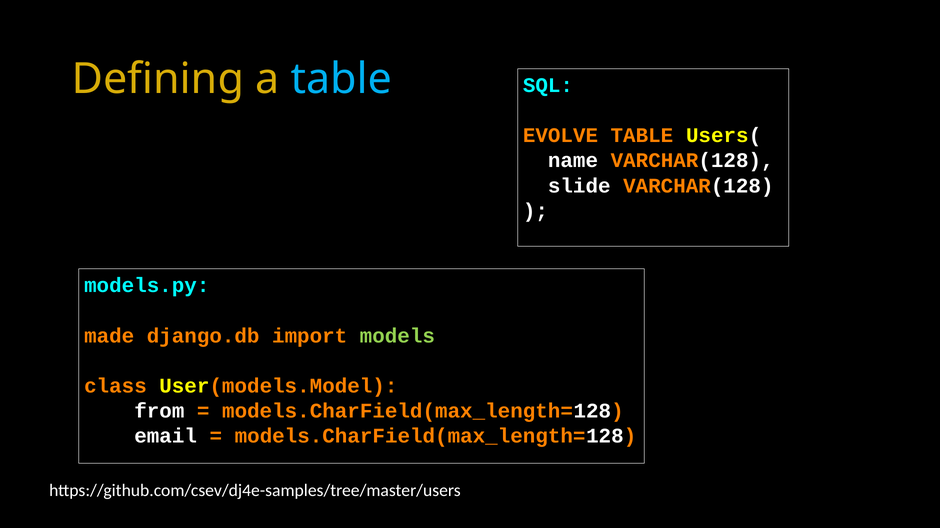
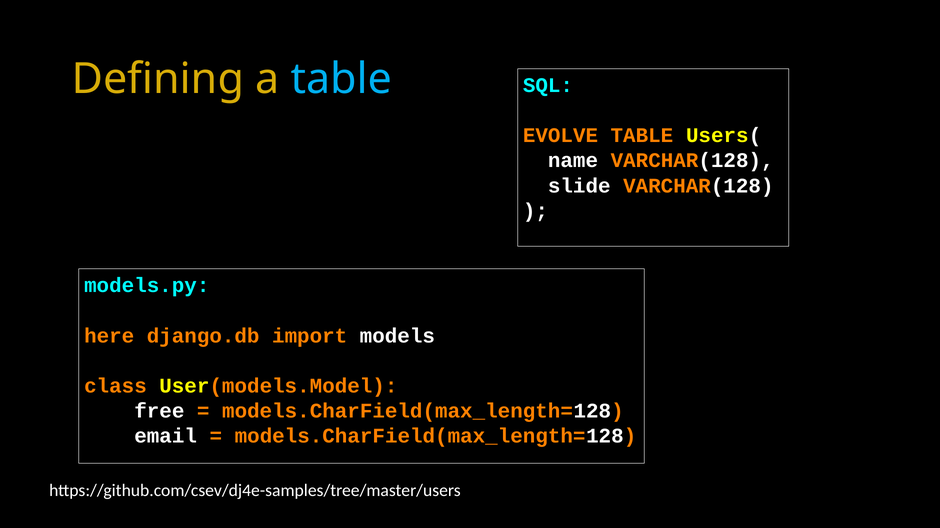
made: made -> here
models colour: light green -> white
from: from -> free
